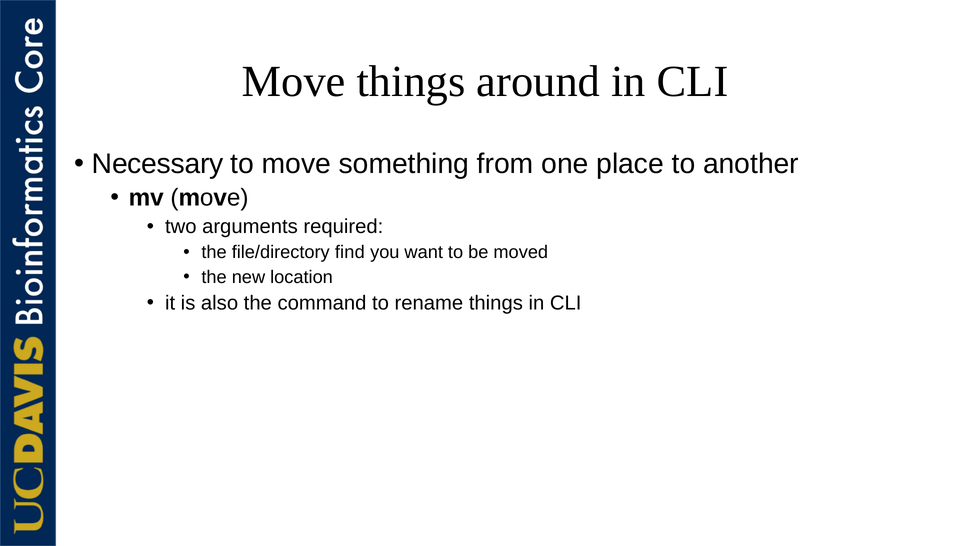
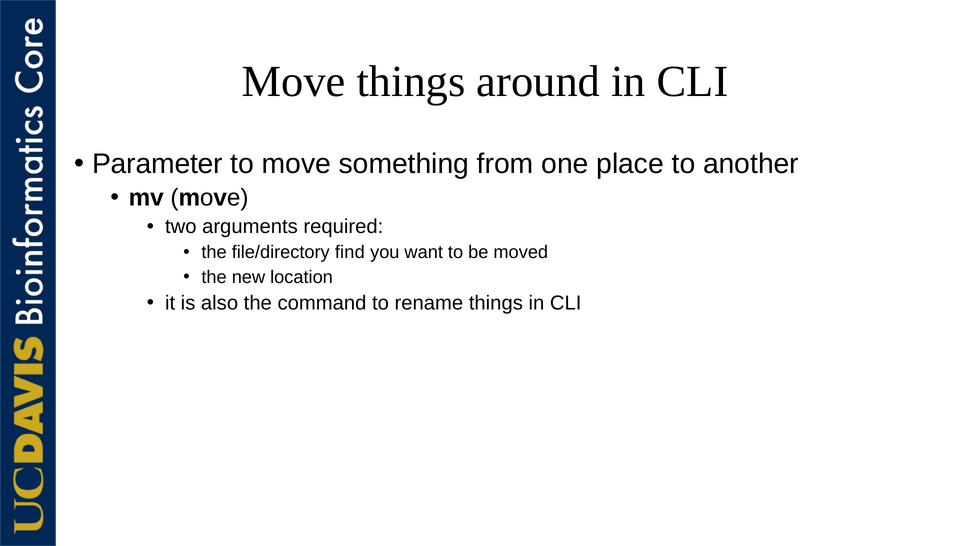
Necessary: Necessary -> Parameter
